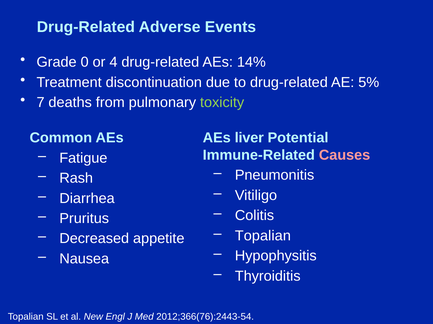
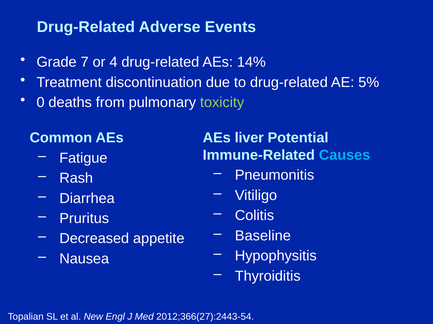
0: 0 -> 7
7: 7 -> 0
Causes colour: pink -> light blue
Topalian at (263, 236): Topalian -> Baseline
2012;366(76):2443-54: 2012;366(76):2443-54 -> 2012;366(27):2443-54
